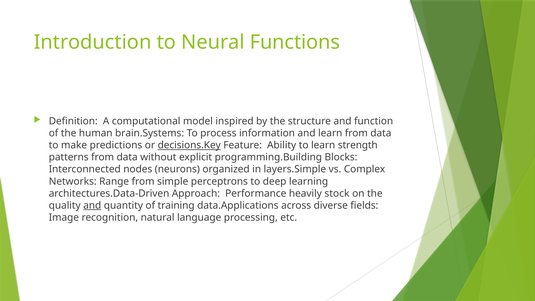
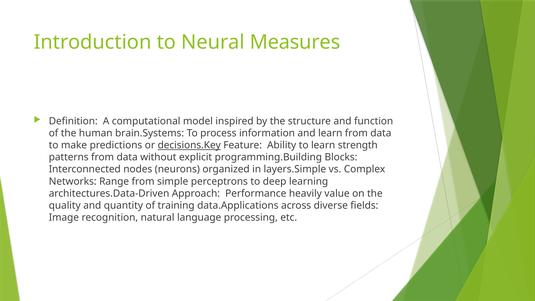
Functions: Functions -> Measures
stock: stock -> value
and at (92, 205) underline: present -> none
